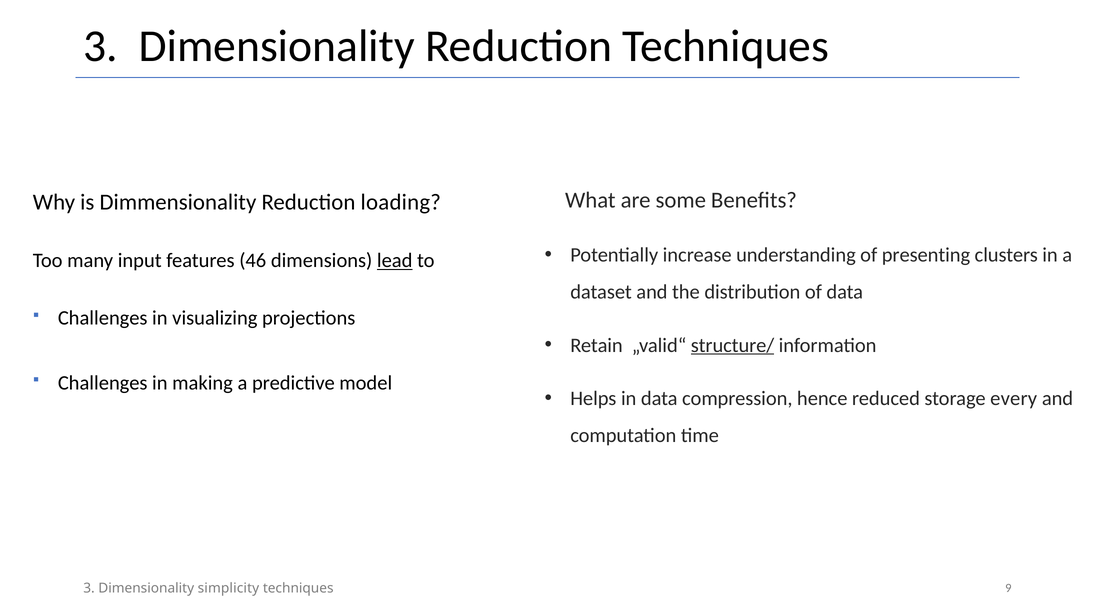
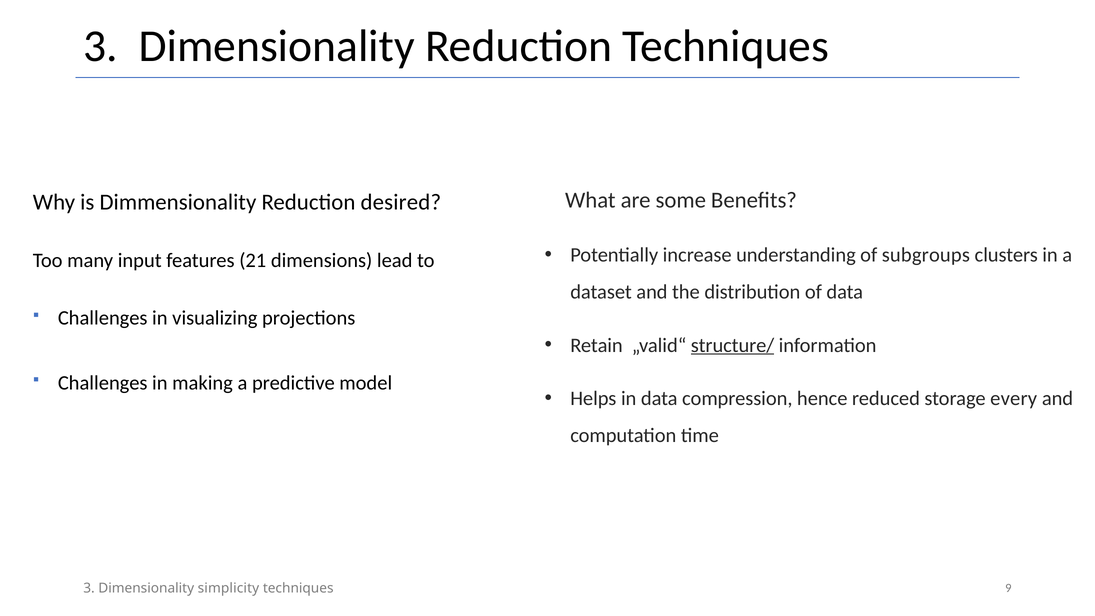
loading: loading -> desired
presenting: presenting -> subgroups
46: 46 -> 21
lead underline: present -> none
